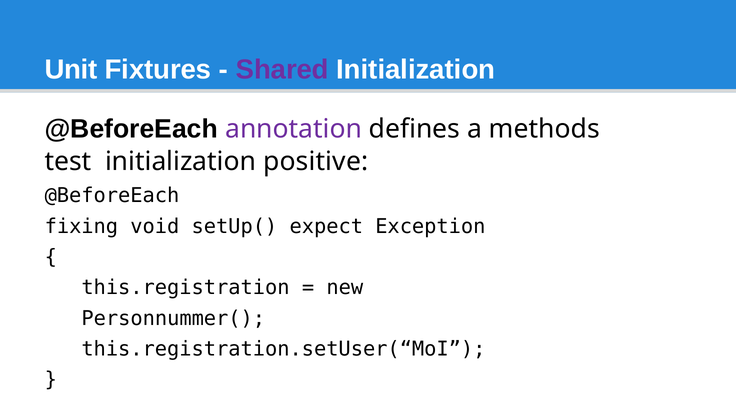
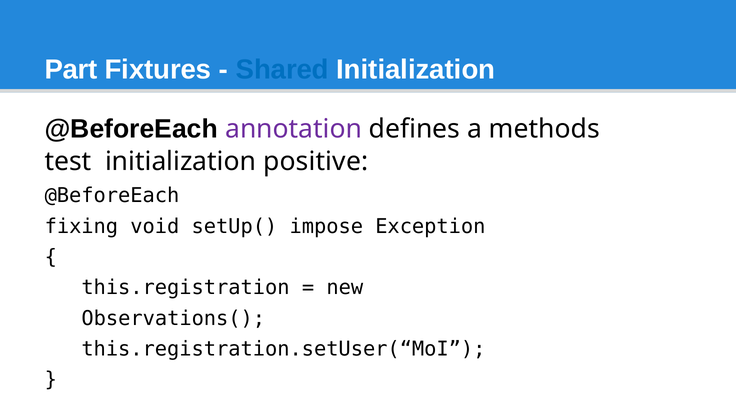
Unit: Unit -> Part
Shared colour: purple -> blue
expect: expect -> impose
Personnummer(: Personnummer( -> Observations(
